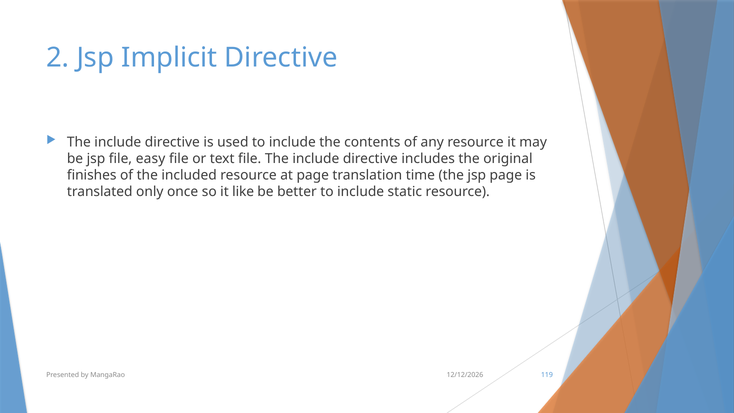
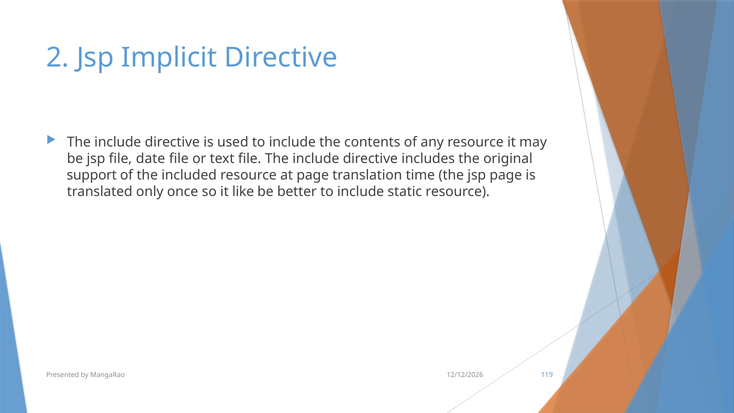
easy: easy -> date
finishes: finishes -> support
